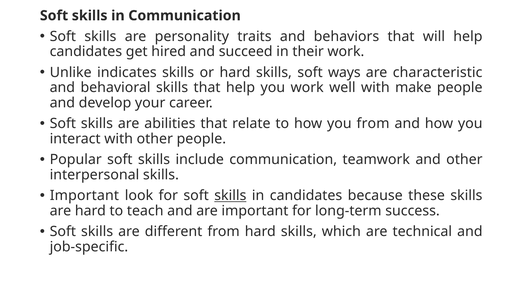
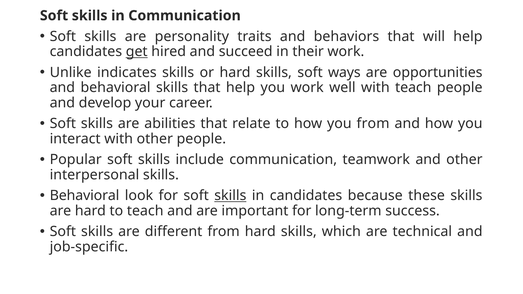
get underline: none -> present
characteristic: characteristic -> opportunities
with make: make -> teach
Important at (84, 196): Important -> Behavioral
